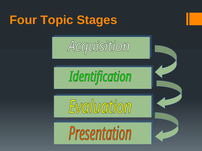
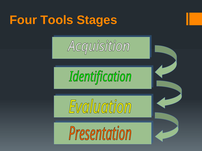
Topic: Topic -> Tools
